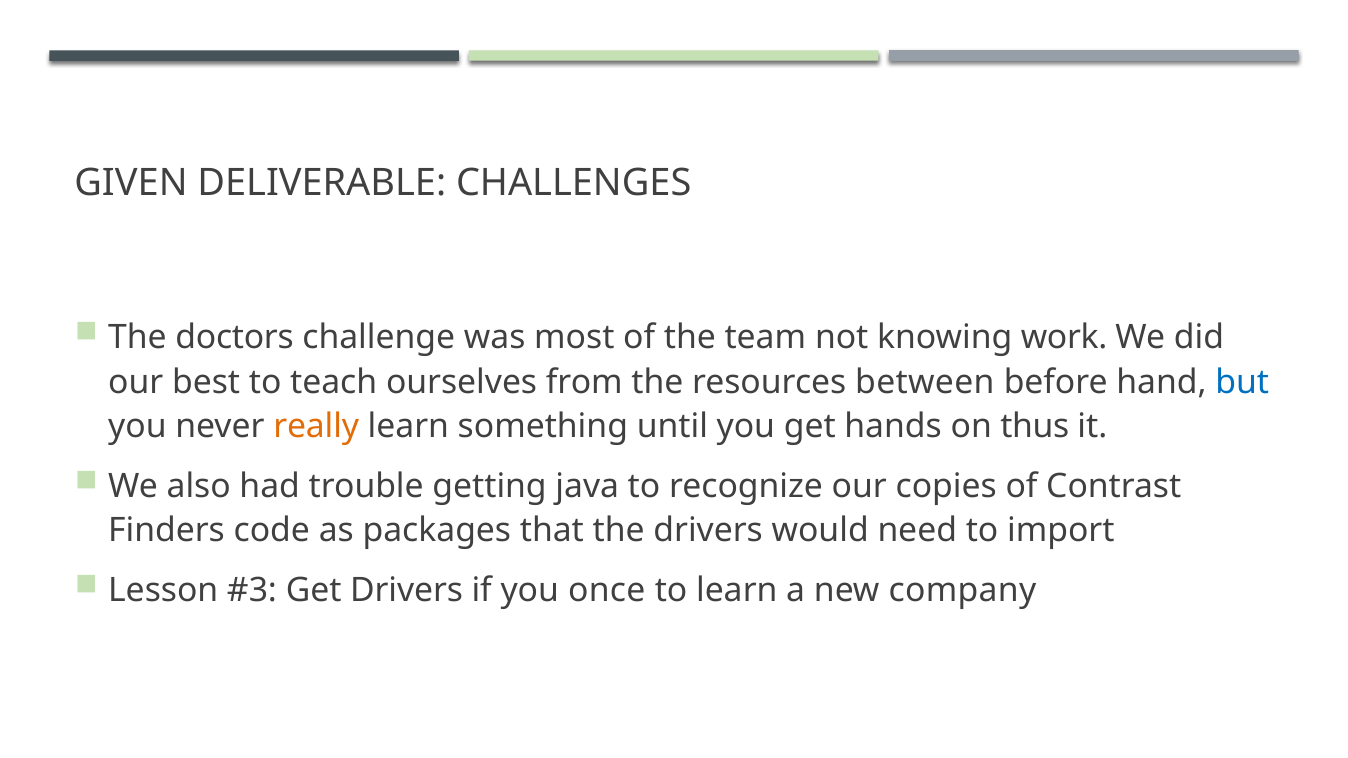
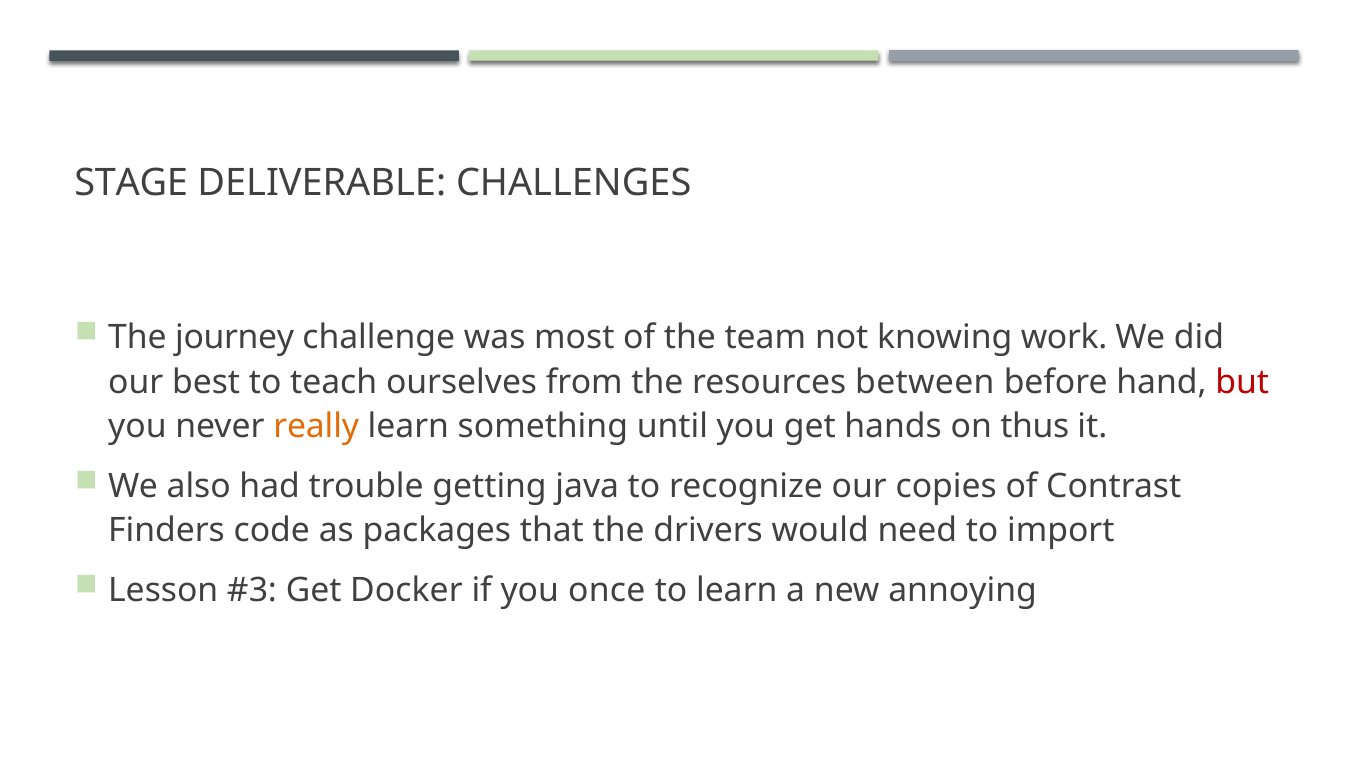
GIVEN: GIVEN -> STAGE
doctors: doctors -> journey
but colour: blue -> red
Get Drivers: Drivers -> Docker
company: company -> annoying
